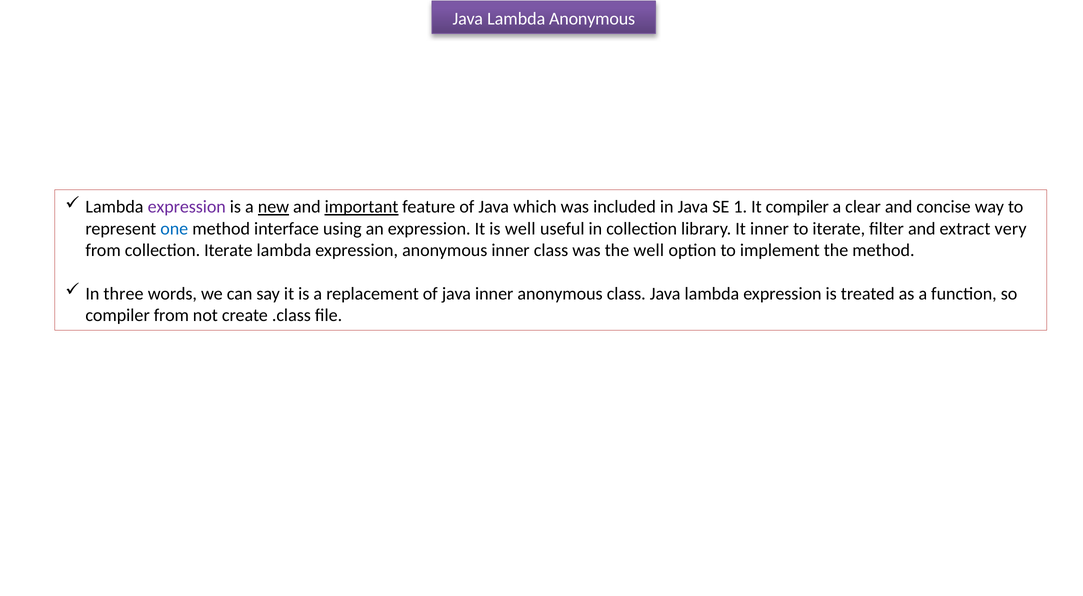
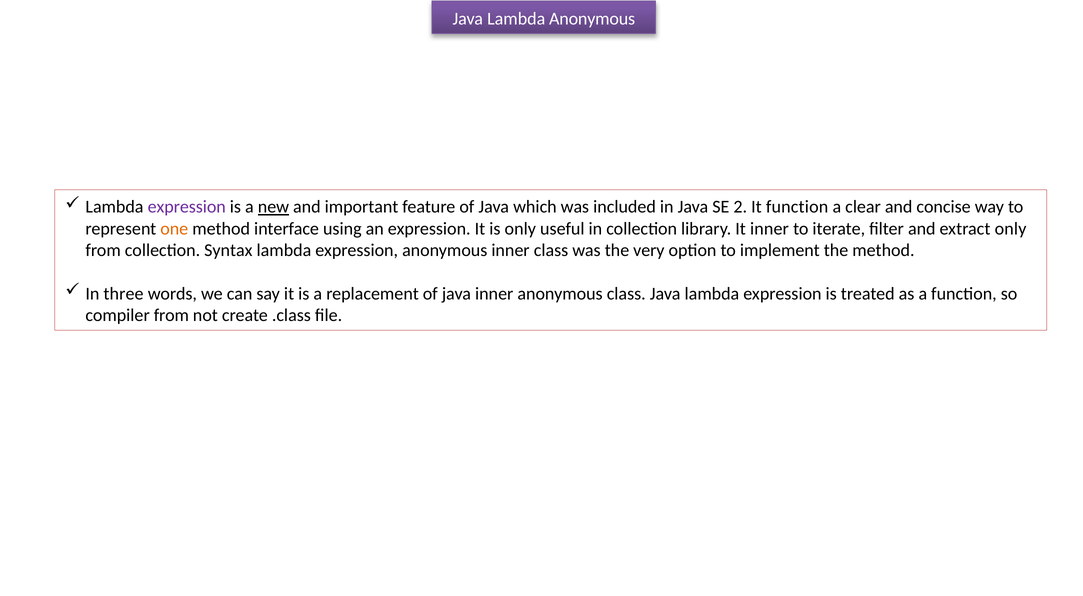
important underline: present -> none
1: 1 -> 2
It compiler: compiler -> function
one colour: blue -> orange
is well: well -> only
extract very: very -> only
collection Iterate: Iterate -> Syntax
the well: well -> very
